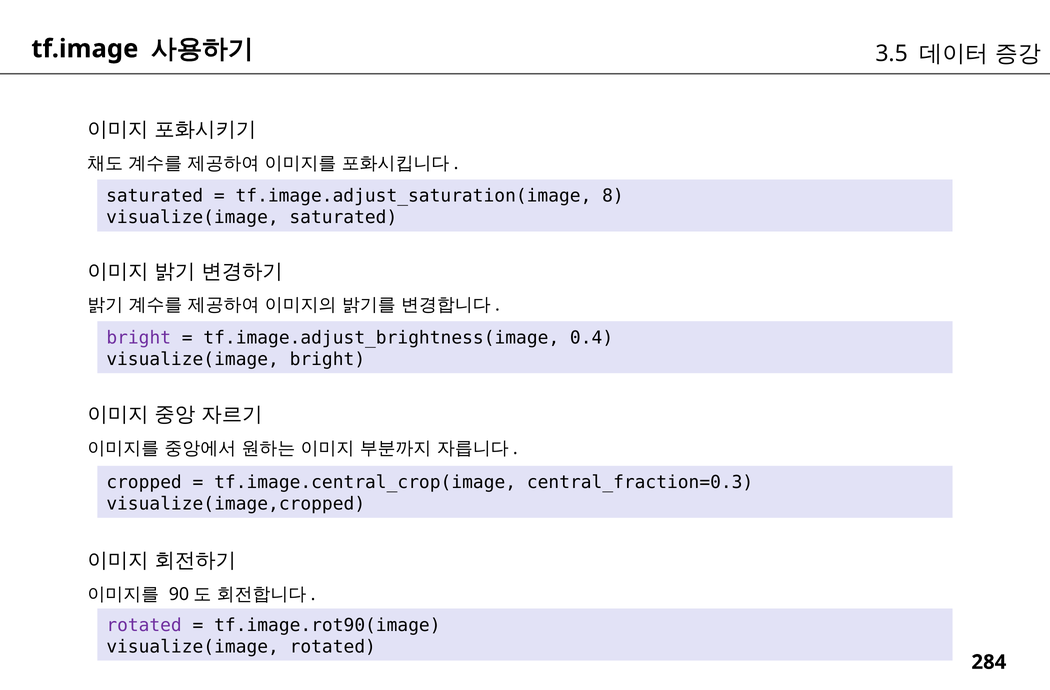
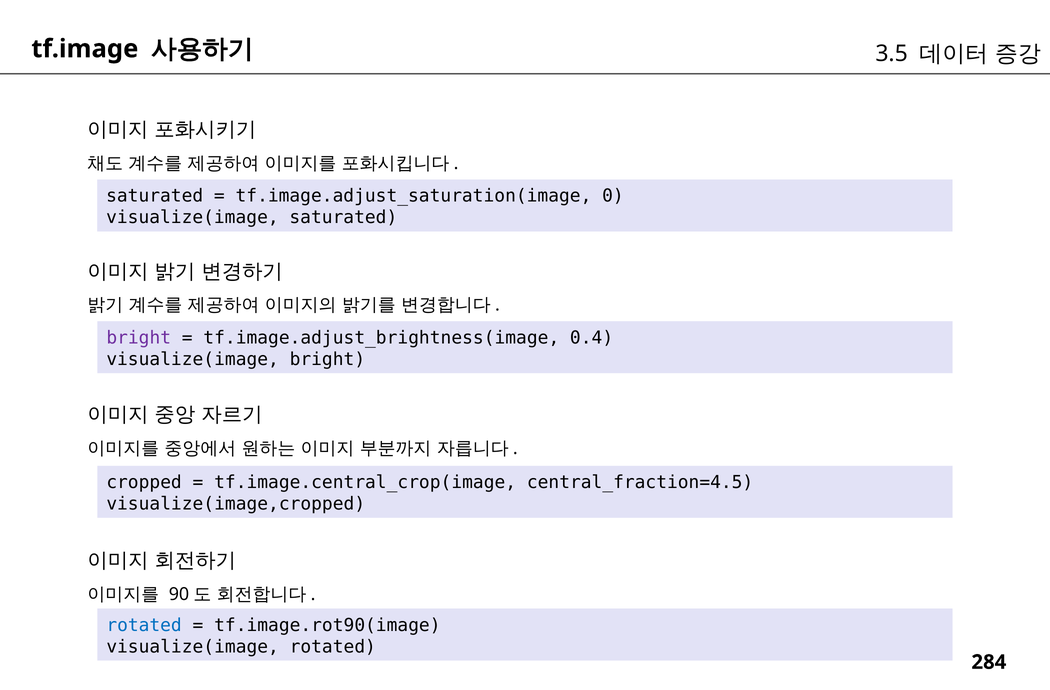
8: 8 -> 0
central_fraction=0.3: central_fraction=0.3 -> central_fraction=4.5
rotated at (144, 625) colour: purple -> blue
